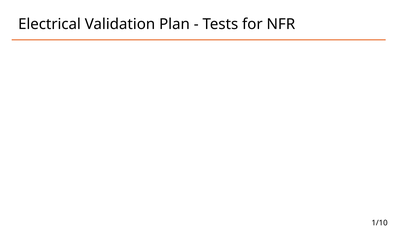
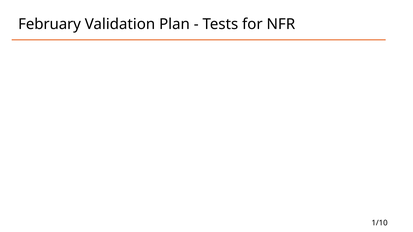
Electrical: Electrical -> February
